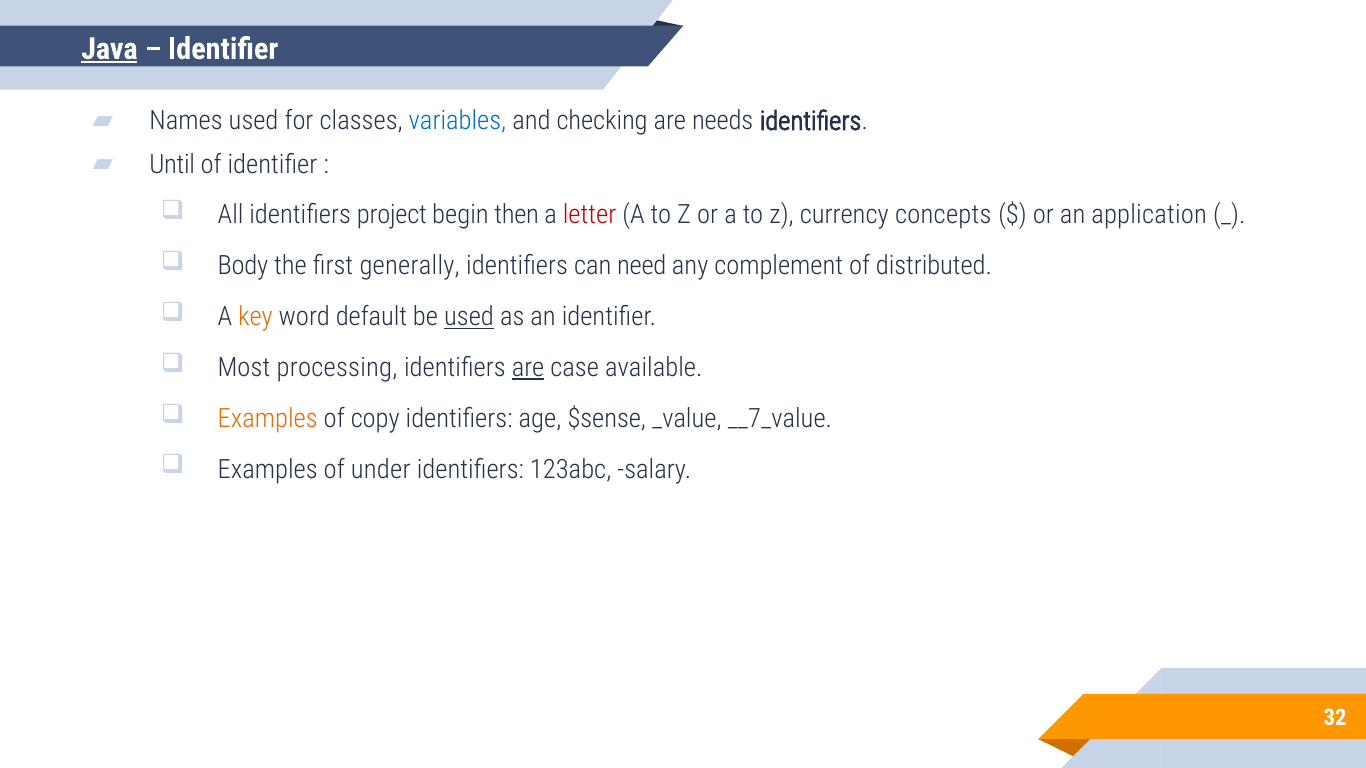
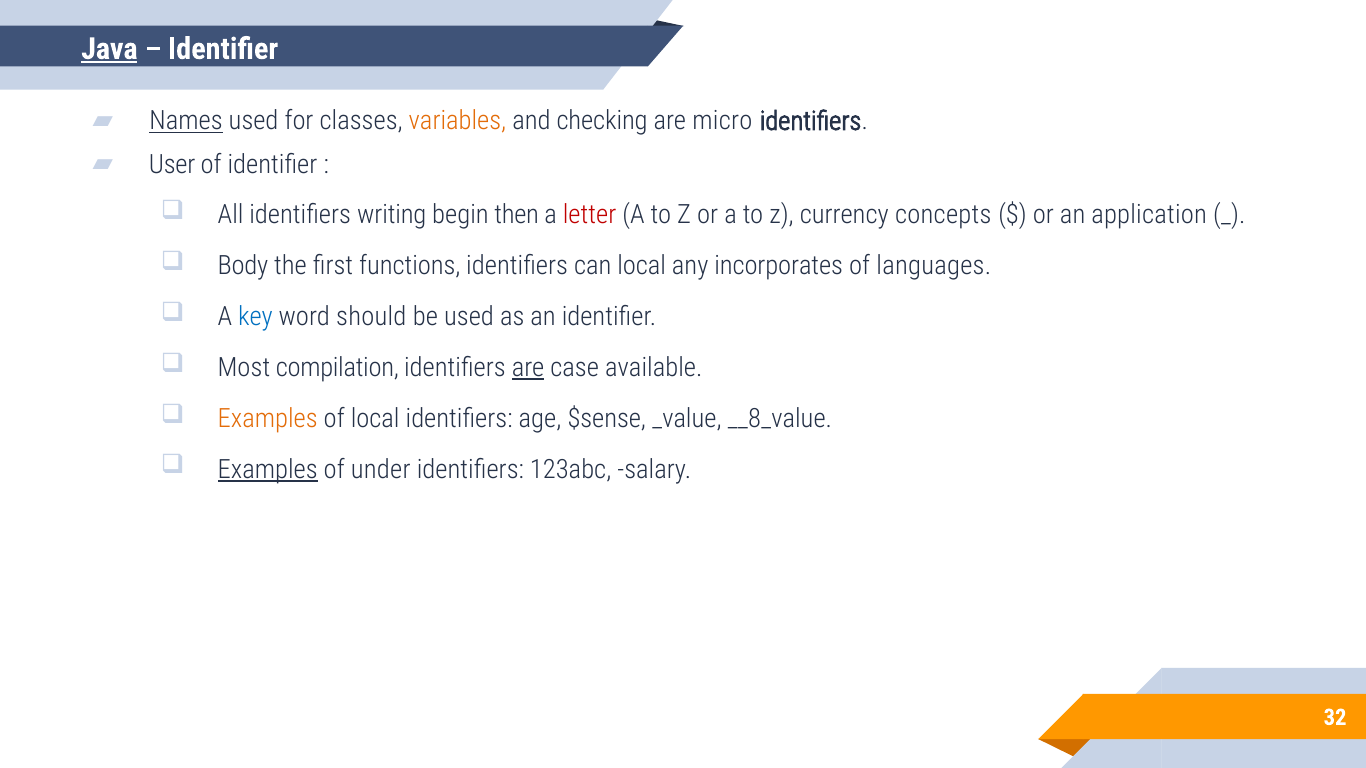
Names underline: none -> present
variables colour: blue -> orange
needs: needs -> micro
Until: Until -> User
project: project -> writing
generally: generally -> functions
can need: need -> local
complement: complement -> incorporates
distributed: distributed -> languages
key colour: orange -> blue
default: default -> should
used at (469, 317) underline: present -> none
processing: processing -> compilation
of copy: copy -> local
__7_value: __7_value -> __8_value
Examples at (268, 470) underline: none -> present
